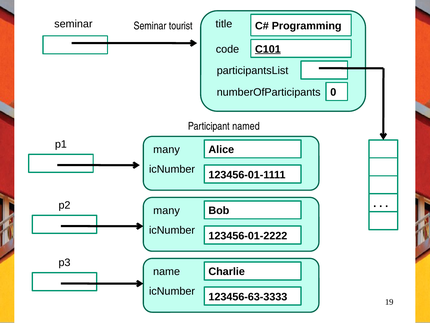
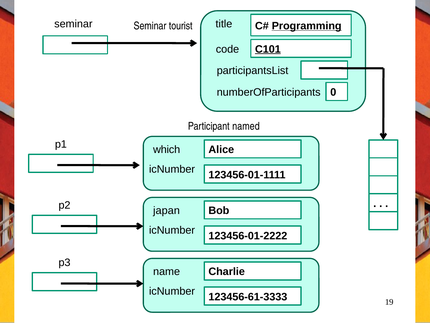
Programming underline: none -> present
many at (167, 149): many -> which
many at (167, 210): many -> japan
123456-63-3333: 123456-63-3333 -> 123456-61-3333
